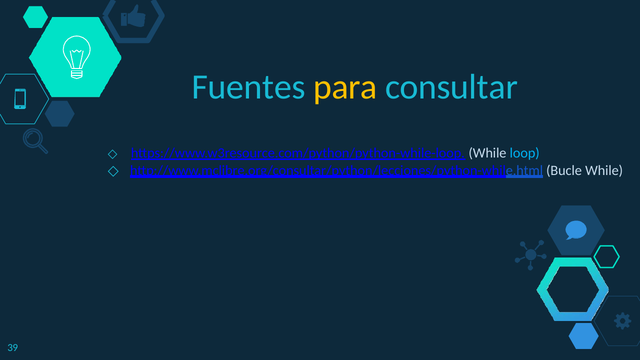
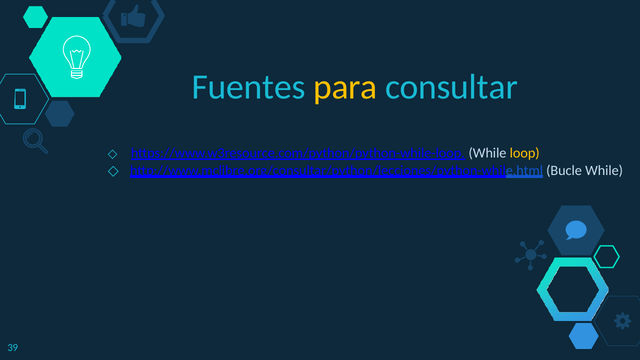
loop colour: light blue -> yellow
